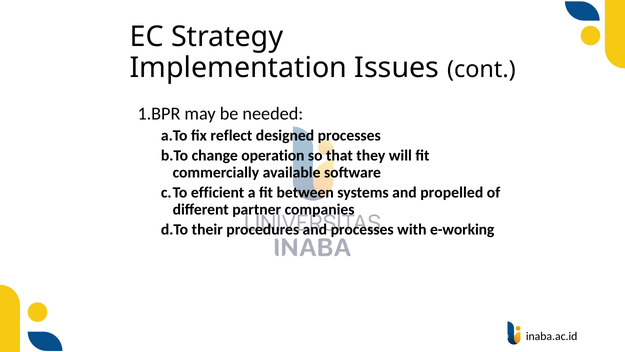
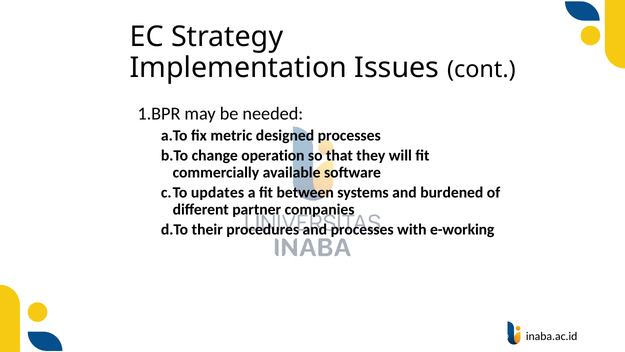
reflect: reflect -> metric
efficient: efficient -> updates
propelled: propelled -> burdened
